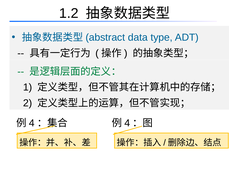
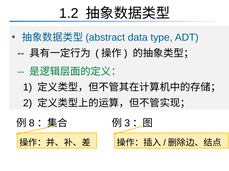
4 at (32, 124): 4 -> 8
4 at (127, 124): 4 -> 3
